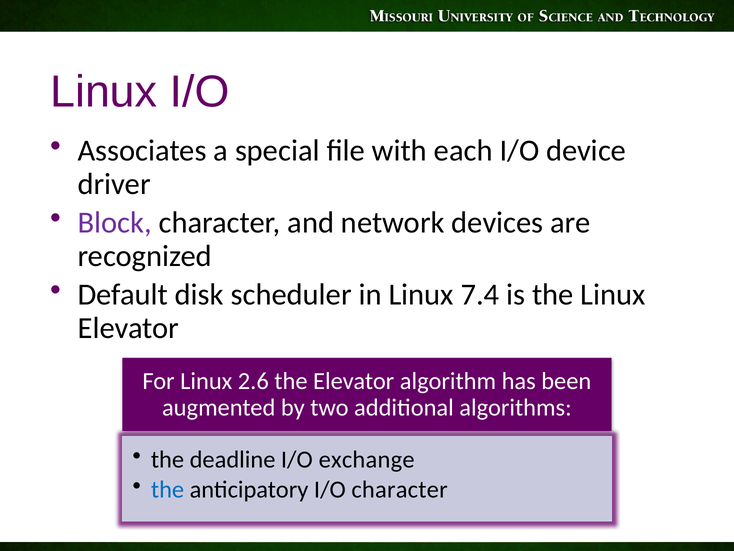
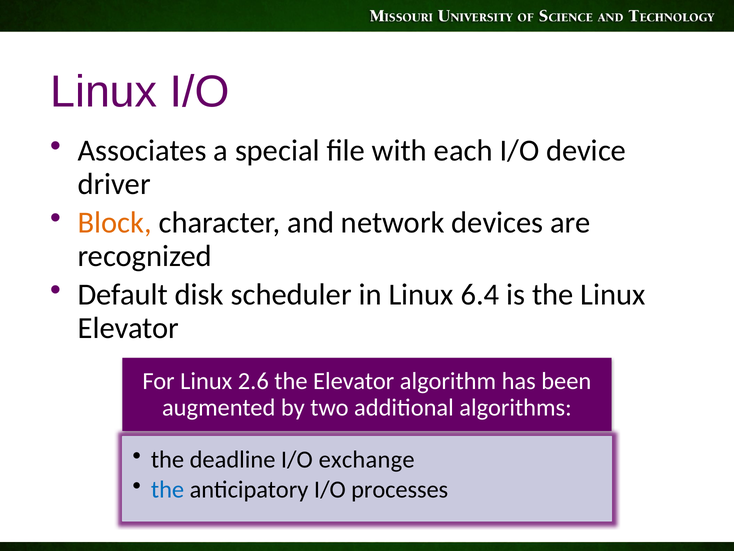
Block colour: purple -> orange
7.4: 7.4 -> 6.4
I/O character: character -> processes
